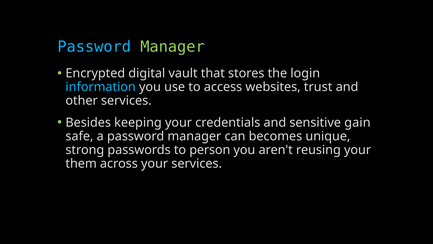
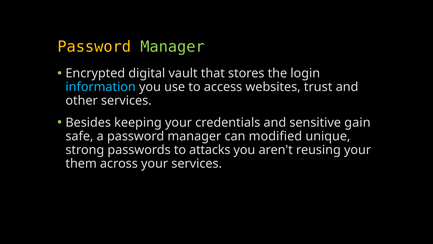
Password at (94, 47) colour: light blue -> yellow
becomes: becomes -> modified
person: person -> attacks
